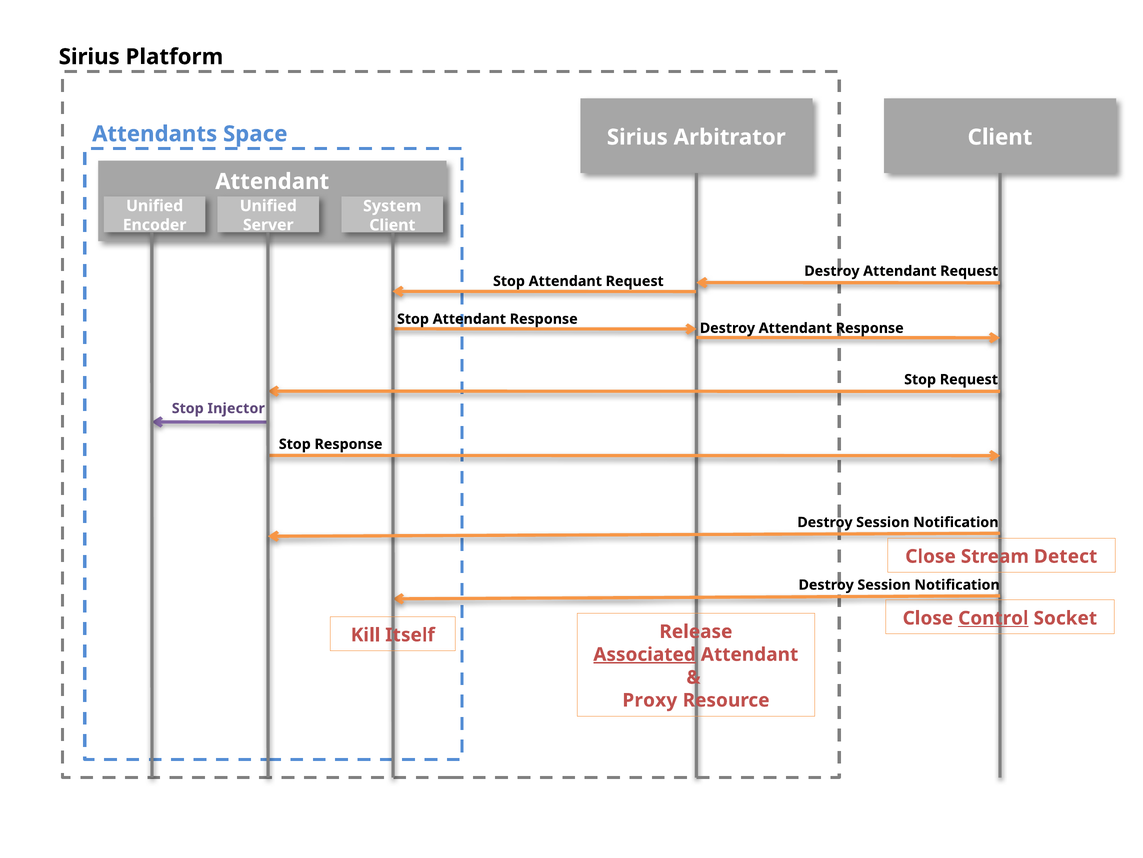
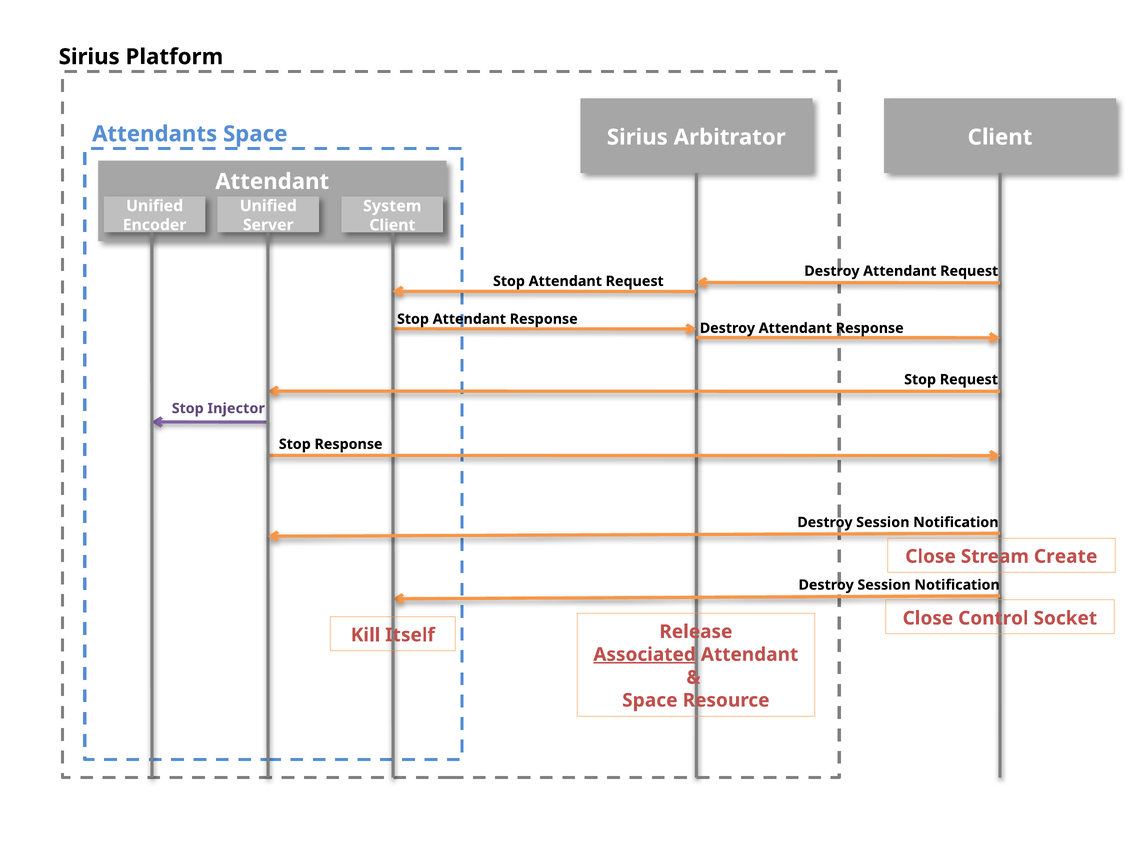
Detect: Detect -> Create
Control underline: present -> none
Proxy at (650, 700): Proxy -> Space
